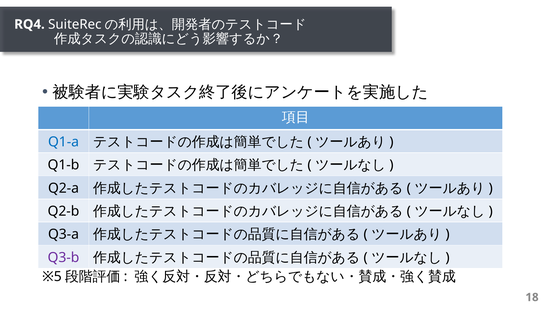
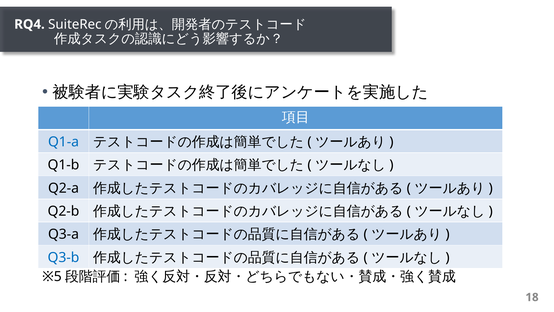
Q3-b colour: purple -> blue
